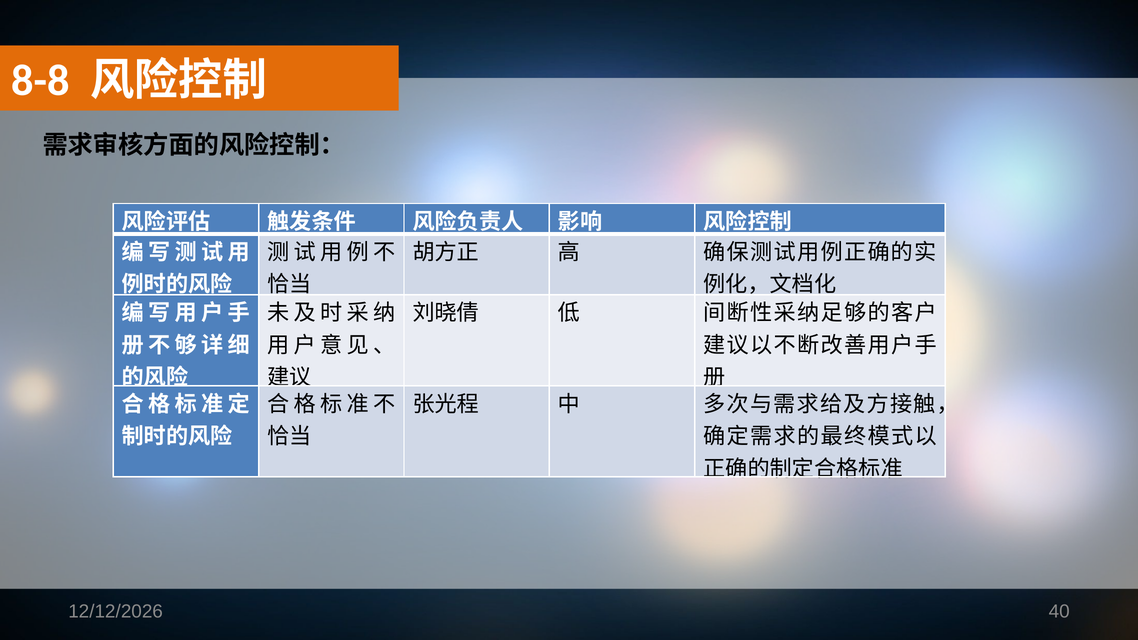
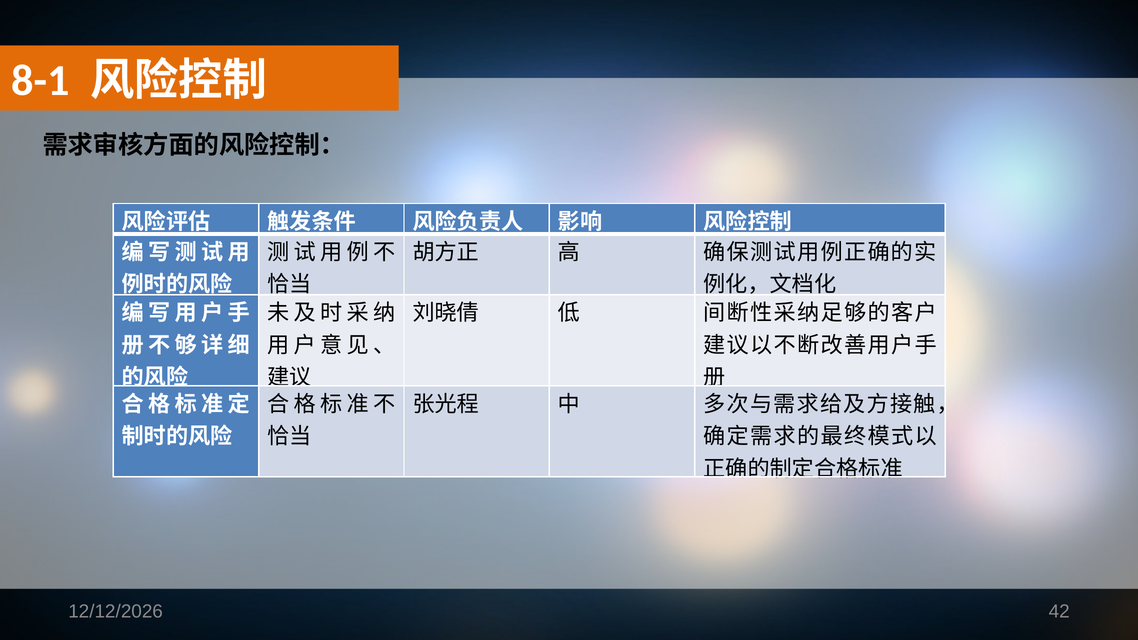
8-8: 8-8 -> 8-1
40: 40 -> 42
